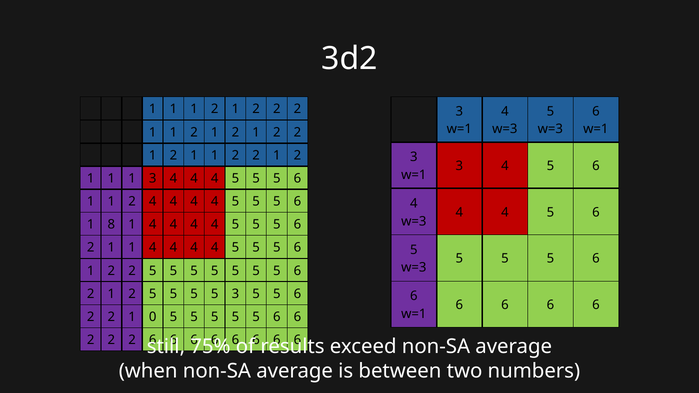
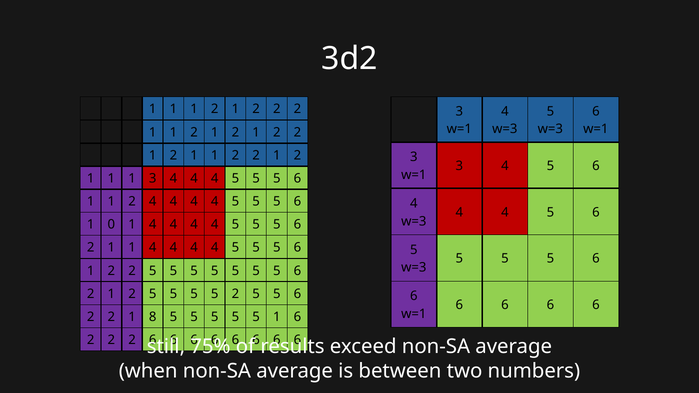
8: 8 -> 0
5 3: 3 -> 2
0: 0 -> 8
6 at (277, 317): 6 -> 1
